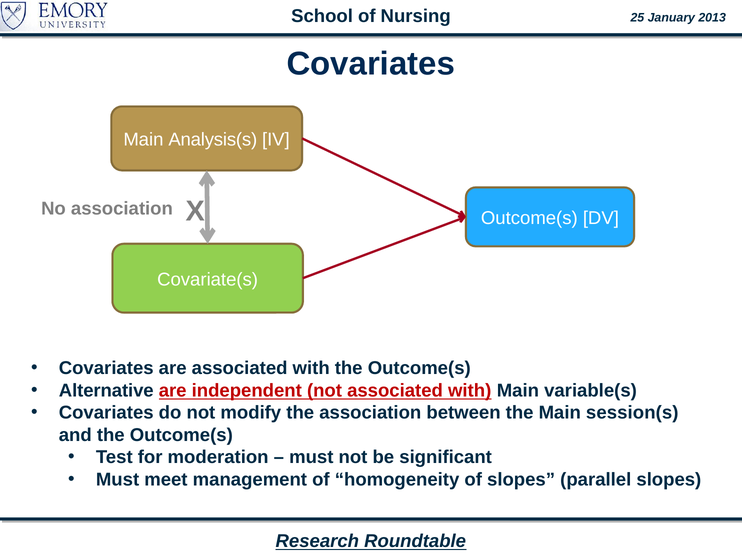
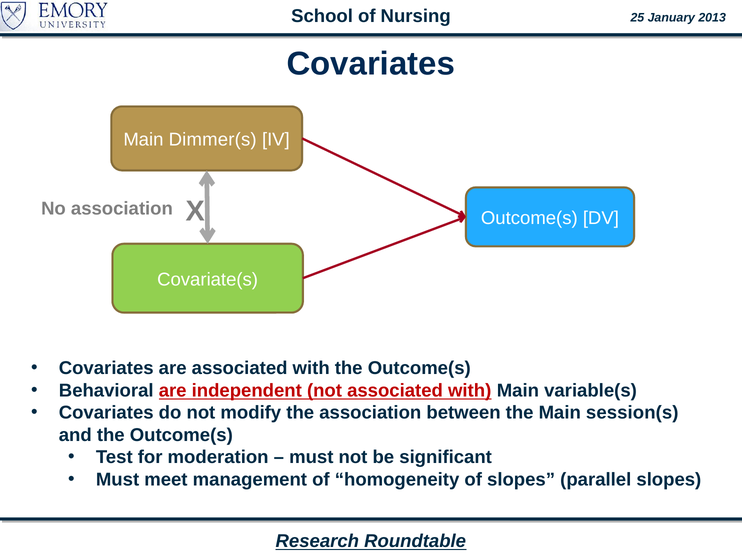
Analysis(s: Analysis(s -> Dimmer(s
Alternative: Alternative -> Behavioral
